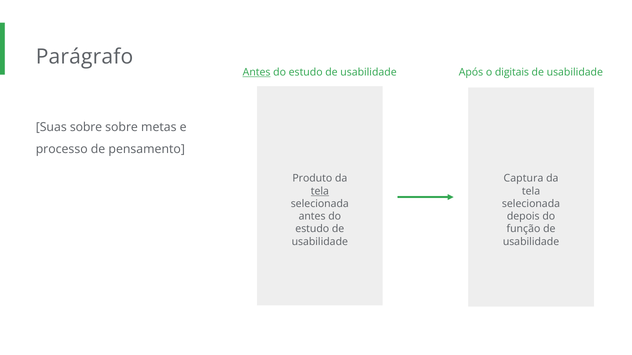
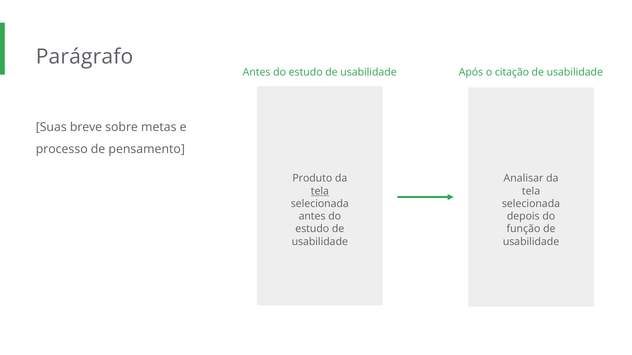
Antes at (257, 72) underline: present -> none
digitais: digitais -> citação
Suas sobre: sobre -> breve
Captura: Captura -> Analisar
